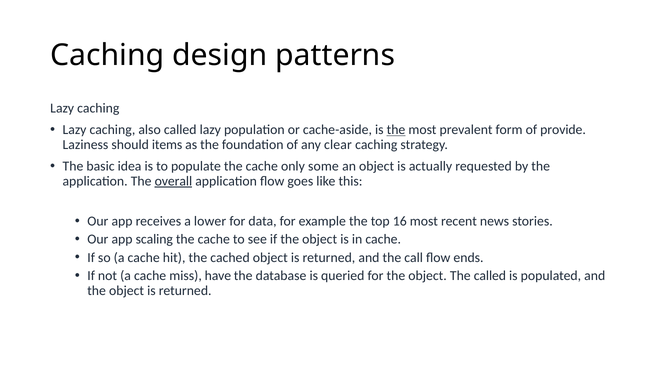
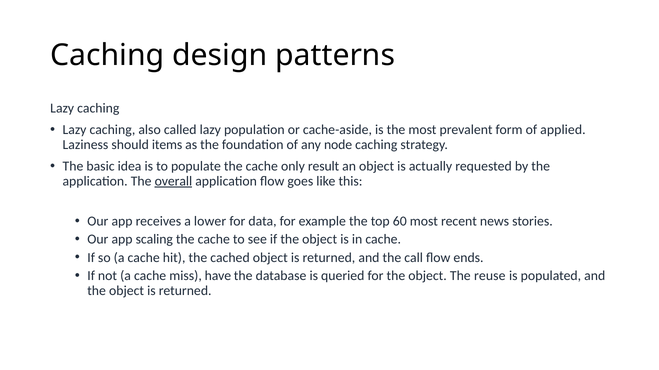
the at (396, 130) underline: present -> none
provide: provide -> applied
clear: clear -> node
some: some -> result
16: 16 -> 60
The called: called -> reuse
